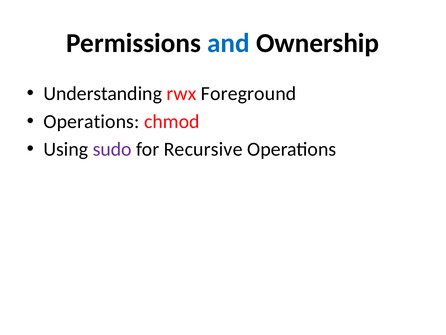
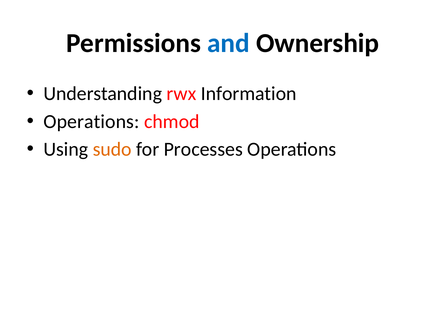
Foreground: Foreground -> Information
sudo colour: purple -> orange
Recursive: Recursive -> Processes
